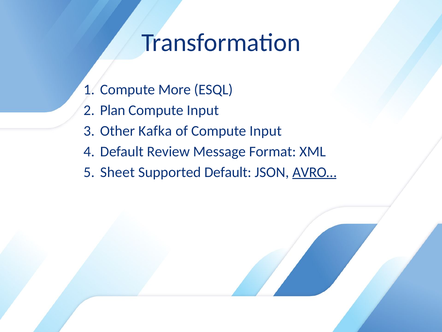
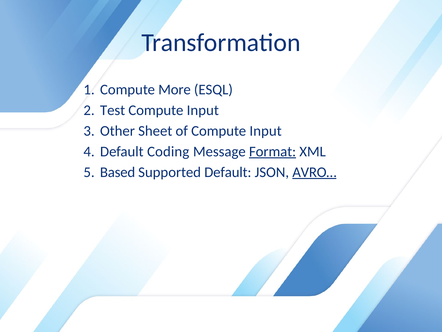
Plan: Plan -> Test
Kafka: Kafka -> Sheet
Review: Review -> Coding
Format underline: none -> present
Sheet: Sheet -> Based
